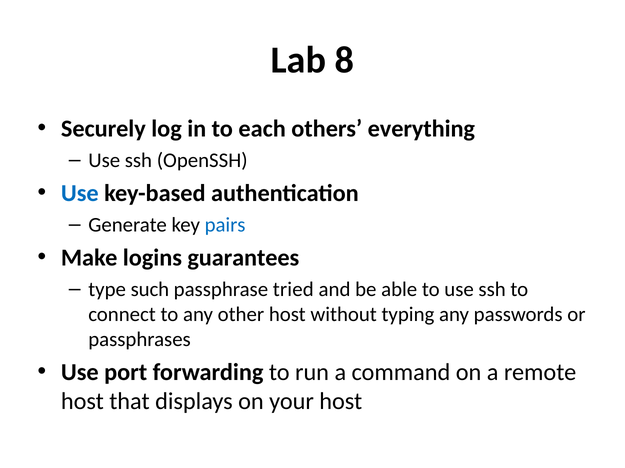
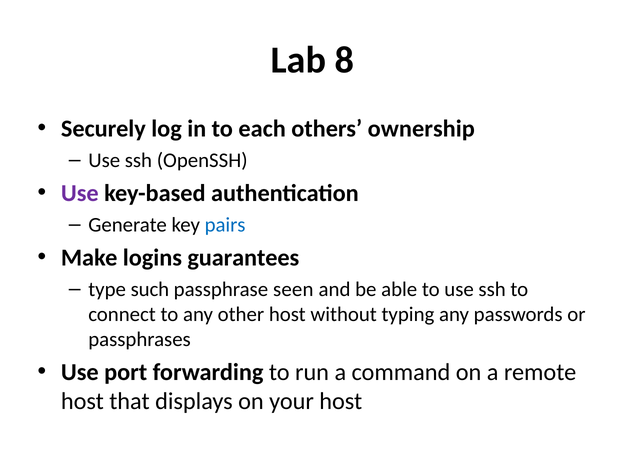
everything: everything -> ownership
Use at (80, 193) colour: blue -> purple
tried: tried -> seen
